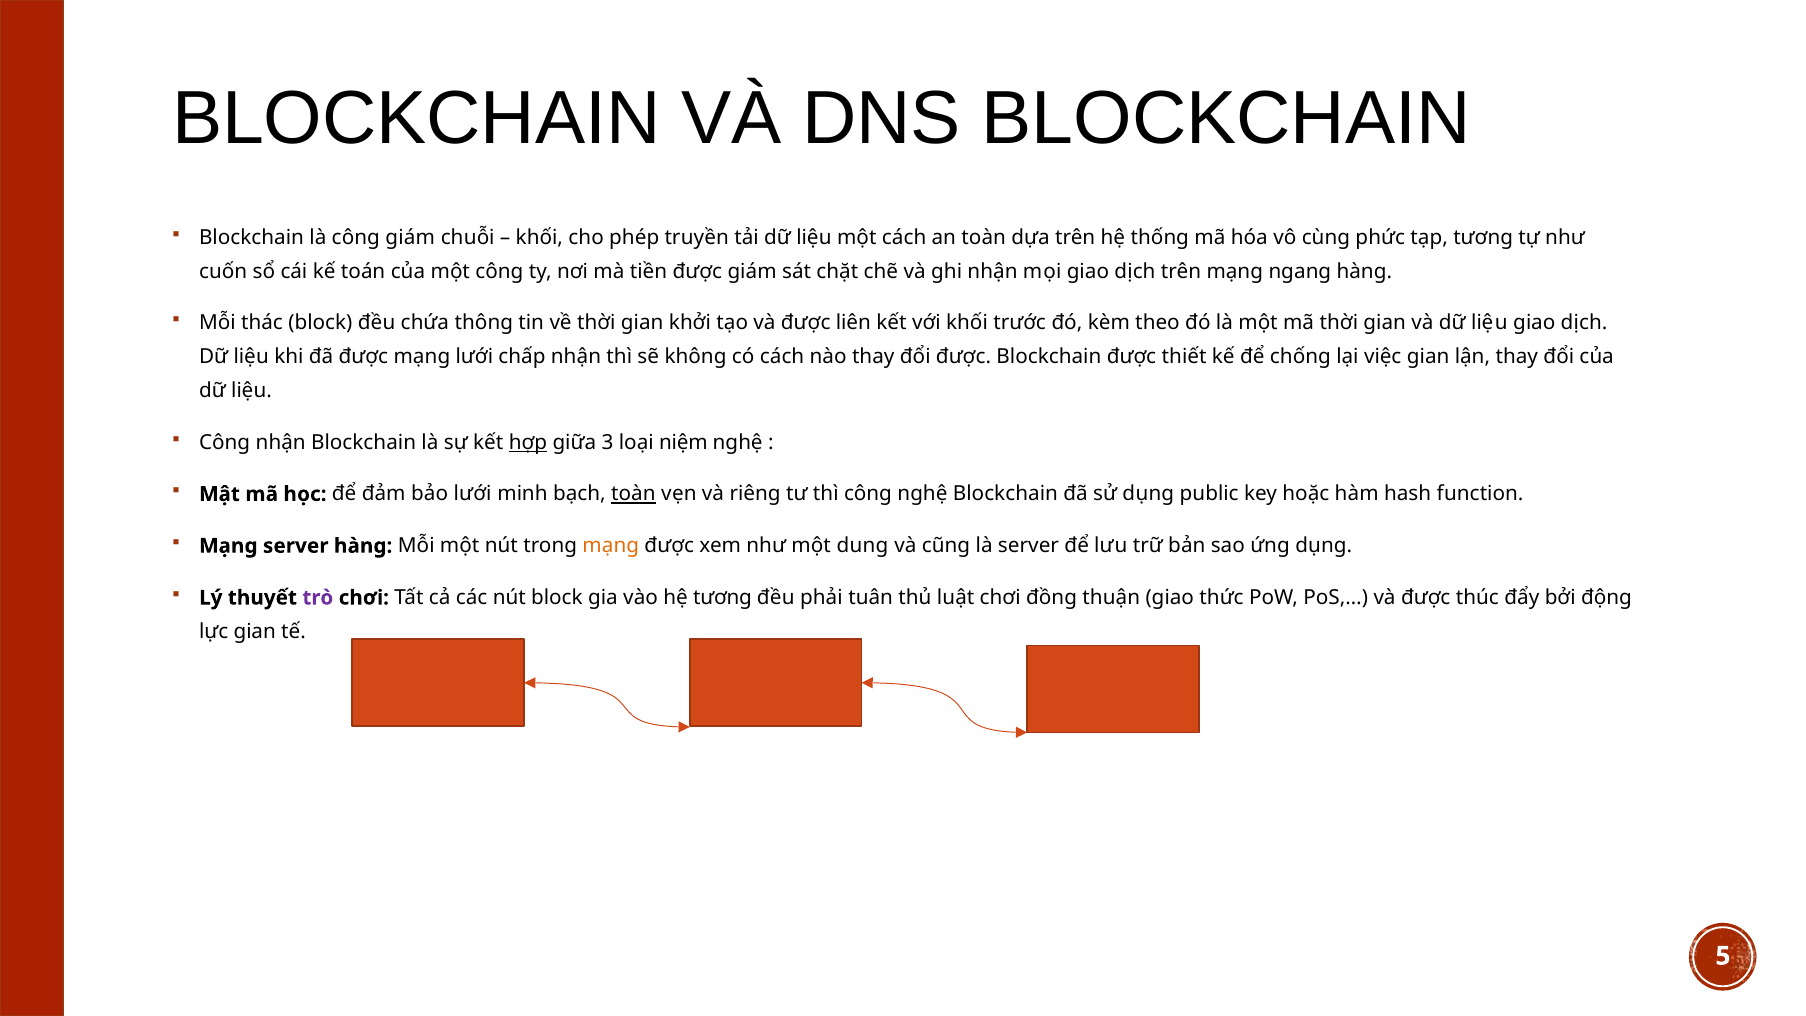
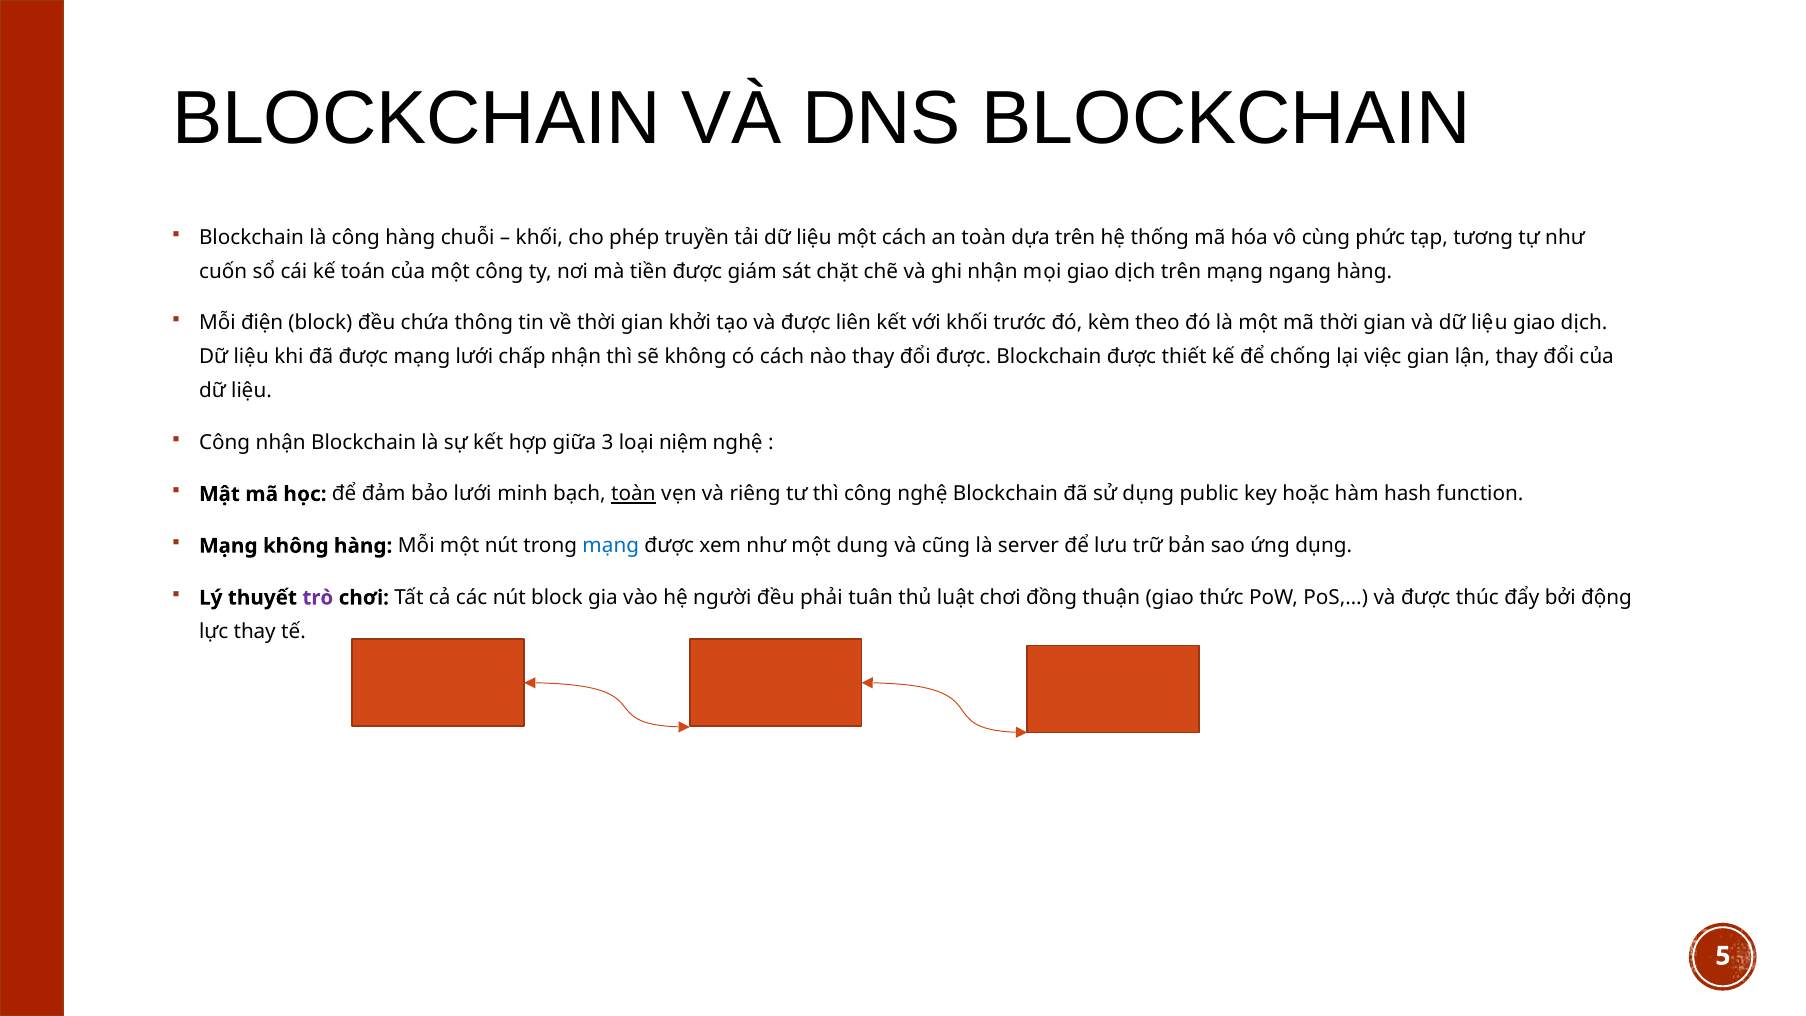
công giám: giám -> hàng
thác: thác -> điện
hợp underline: present -> none
Mạng server: server -> không
mạng at (611, 546) colour: orange -> blue
hệ tương: tương -> người
lực gian: gian -> thay
